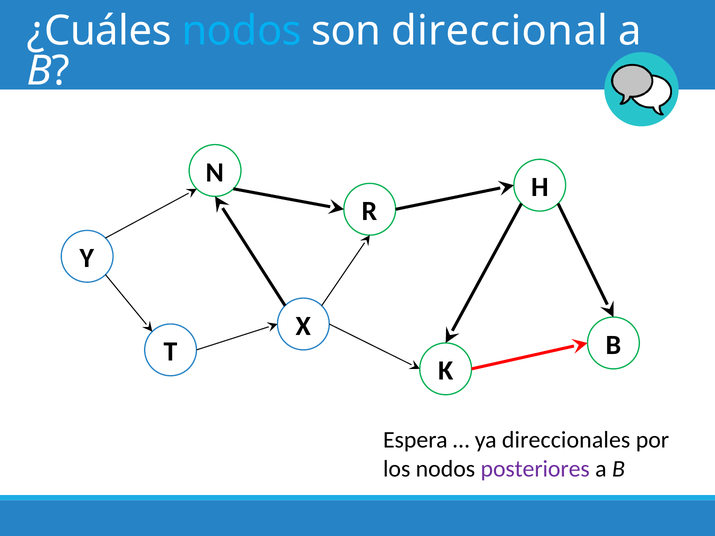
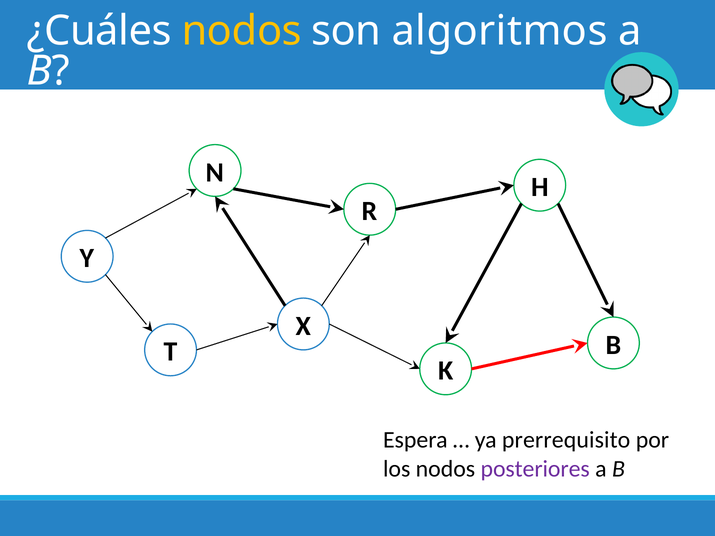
nodos at (242, 31) colour: light blue -> yellow
direccional: direccional -> algoritmos
direccionales: direccionales -> prerrequisito
